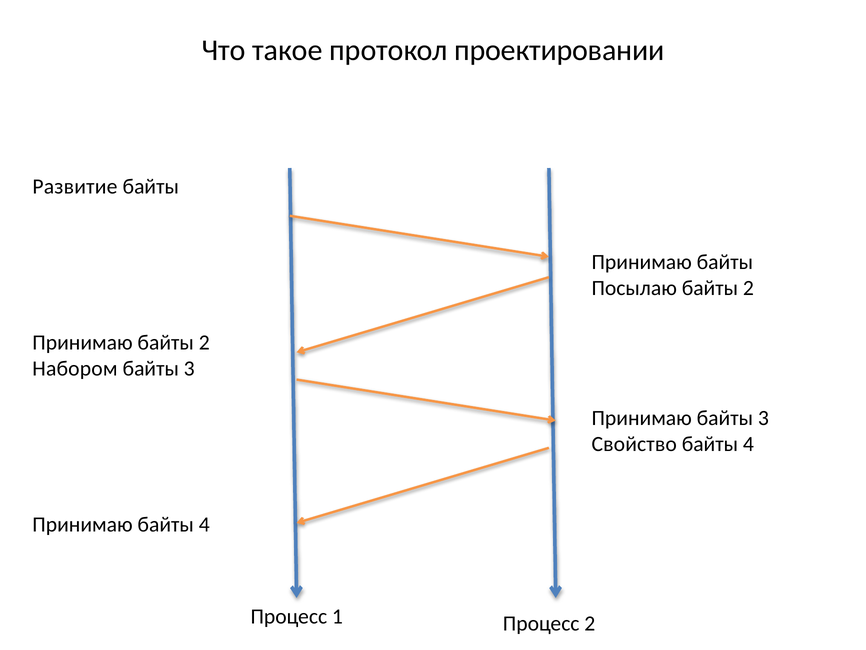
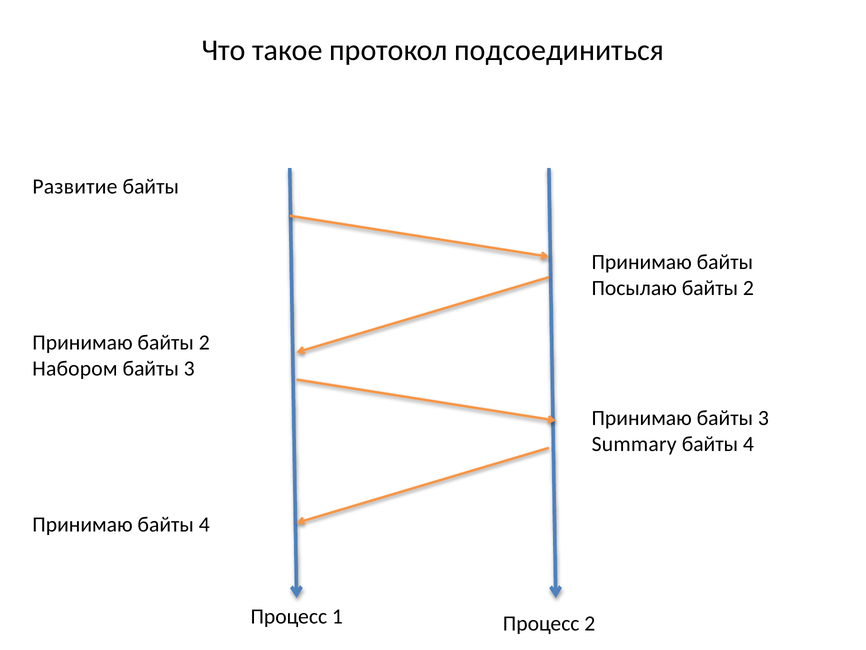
проектировании: проектировании -> подсоединиться
Свойство: Свойство -> Summary
